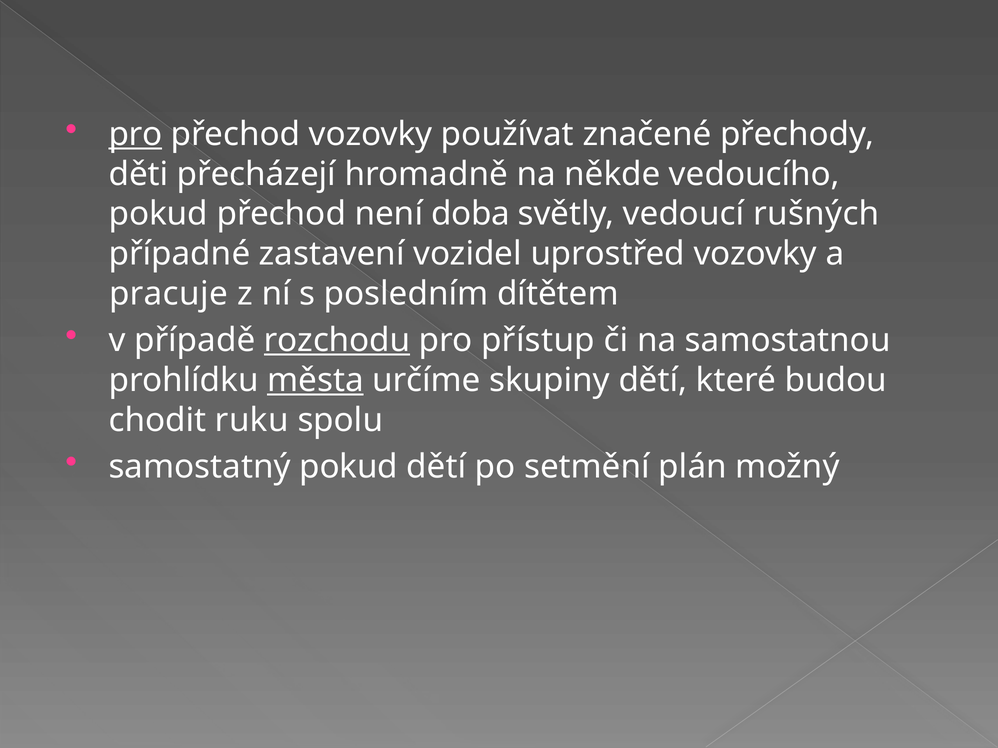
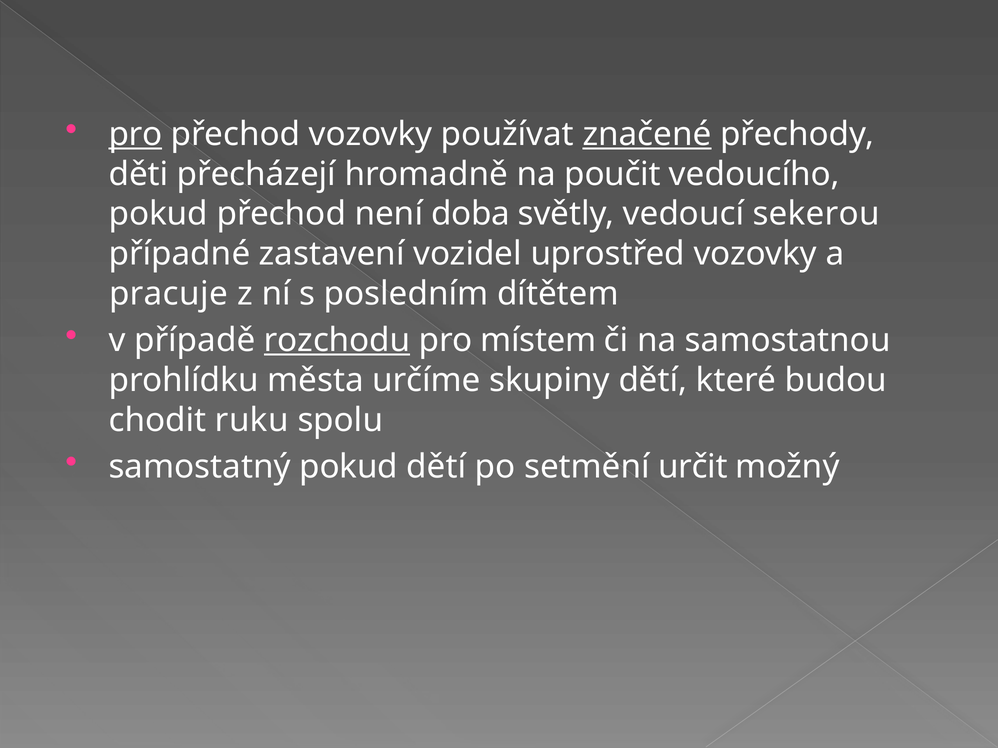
značené underline: none -> present
někde: někde -> poučit
rušných: rušných -> sekerou
přístup: přístup -> místem
města underline: present -> none
plán: plán -> určit
